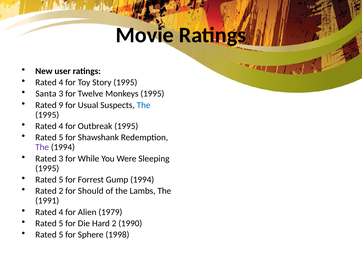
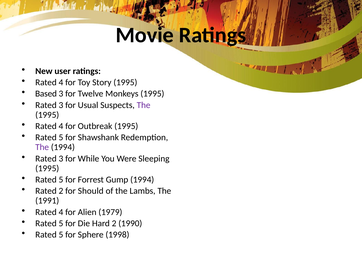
Santa: Santa -> Based
9 at (61, 105): 9 -> 3
The at (144, 105) colour: blue -> purple
